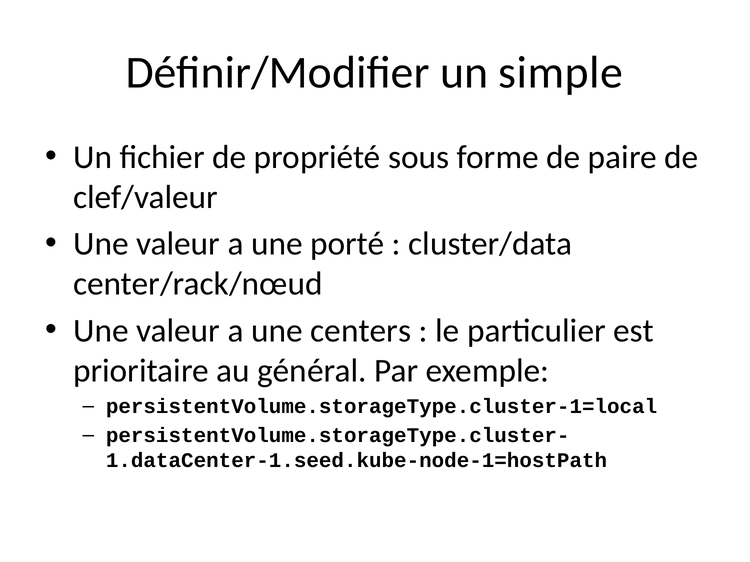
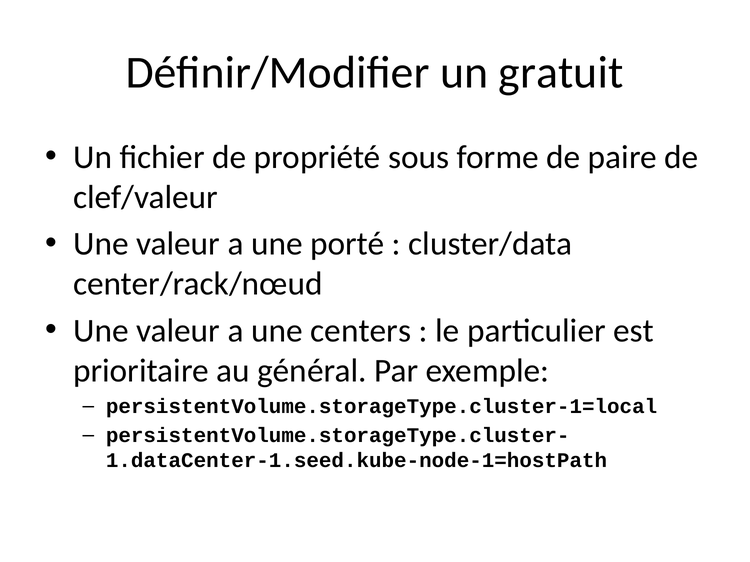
simple: simple -> gratuit
